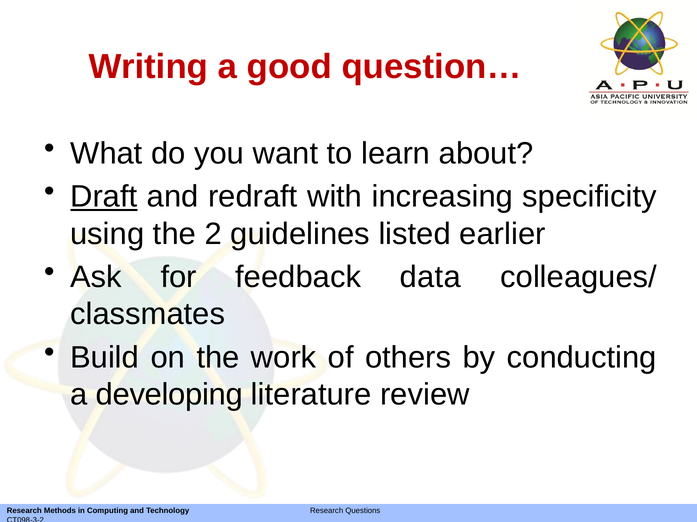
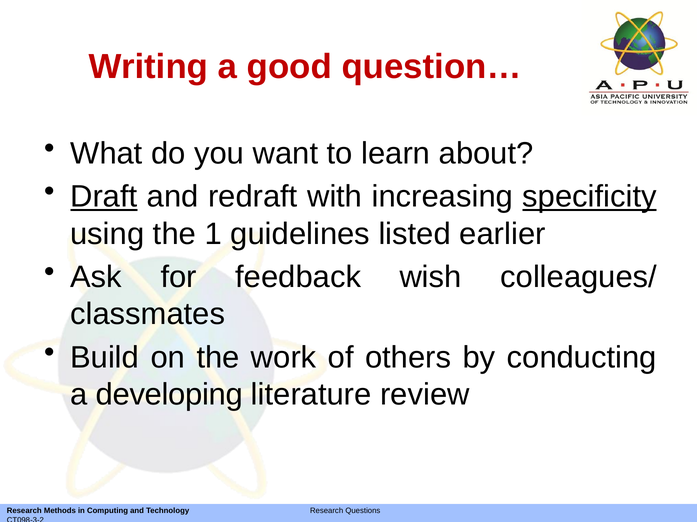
specificity underline: none -> present
2: 2 -> 1
data: data -> wish
